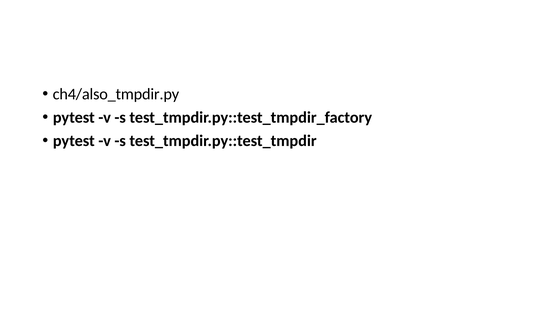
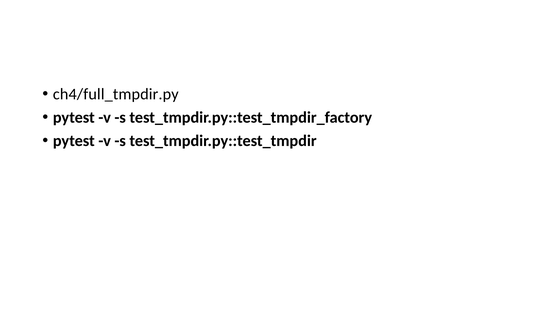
ch4/also_tmpdir.py: ch4/also_tmpdir.py -> ch4/full_tmpdir.py
